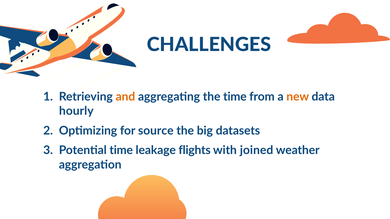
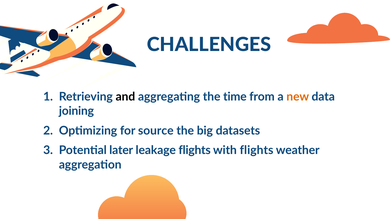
and colour: orange -> black
hourly: hourly -> joining
Potential time: time -> later
with joined: joined -> flights
